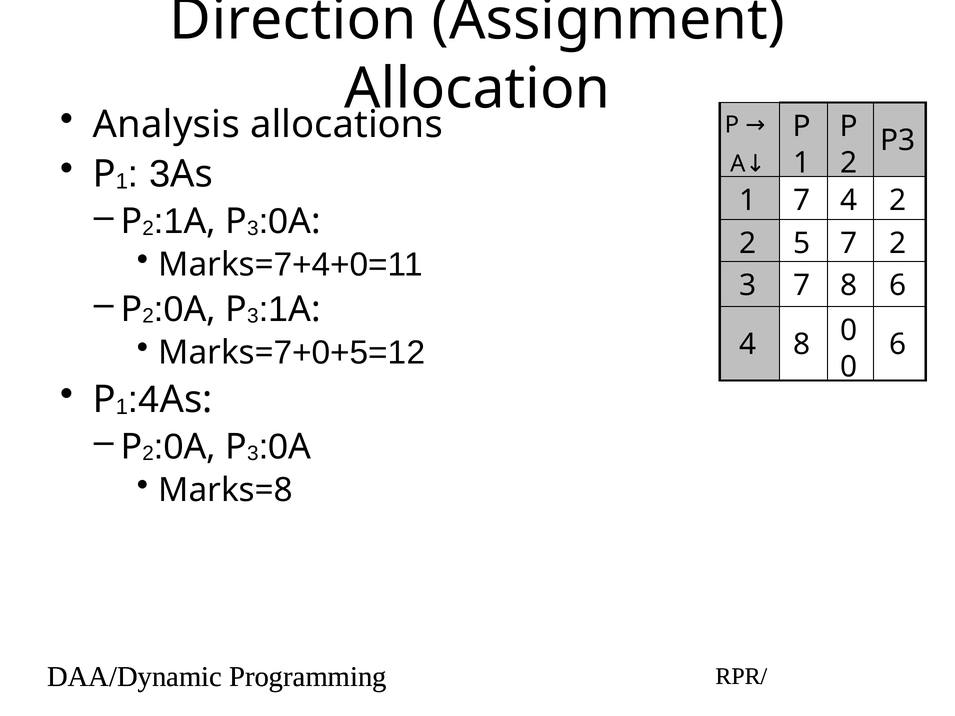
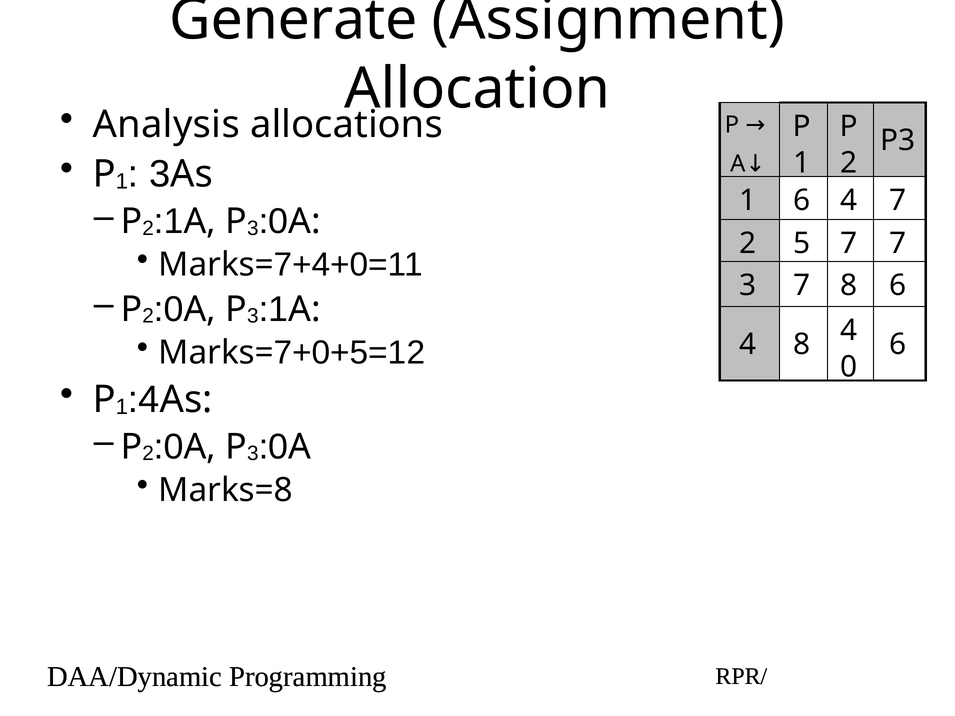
Direction: Direction -> Generate
1 7: 7 -> 6
4 2: 2 -> 7
7 2: 2 -> 7
8 0: 0 -> 4
